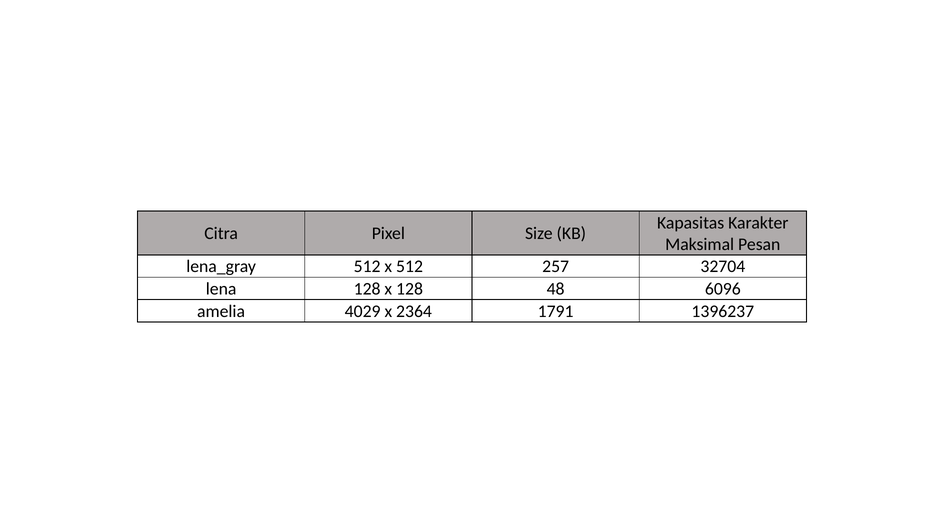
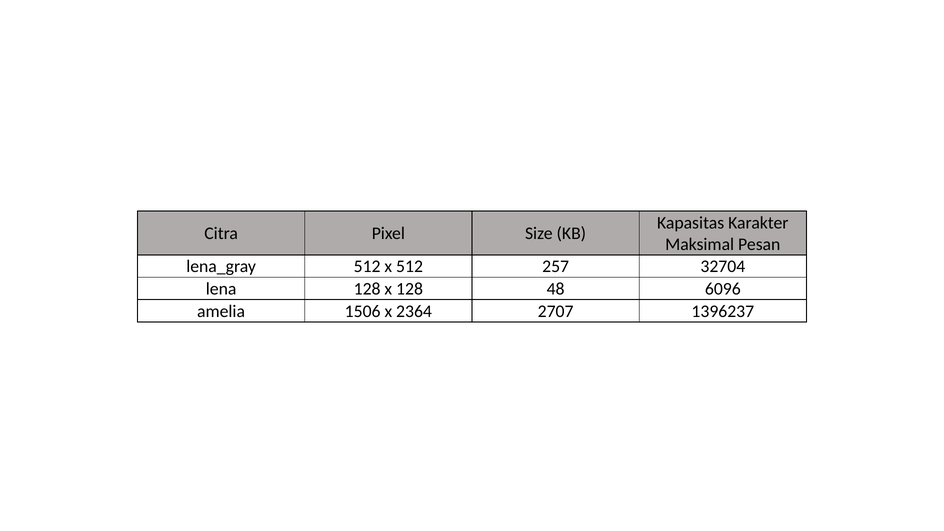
4029: 4029 -> 1506
1791: 1791 -> 2707
